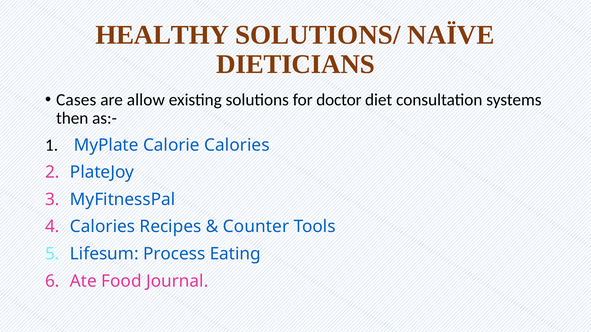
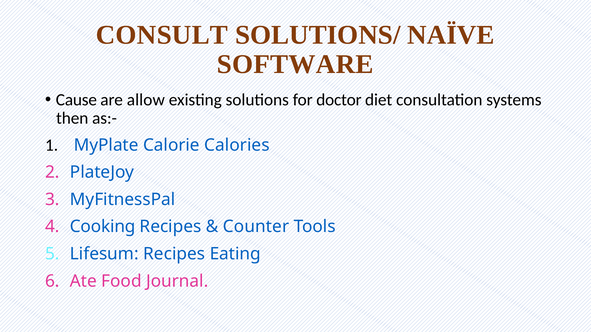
HEALTHY: HEALTHY -> CONSULT
DIETICIANS: DIETICIANS -> SOFTWARE
Cases: Cases -> Cause
Calories at (103, 227): Calories -> Cooking
Lifesum Process: Process -> Recipes
